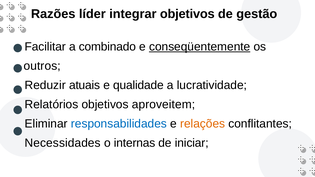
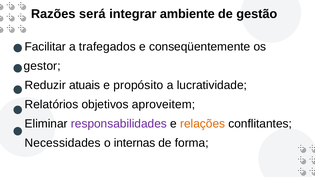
líder: líder -> será
integrar objetivos: objetivos -> ambiente
combinado: combinado -> trafegados
conseqüentemente underline: present -> none
outros: outros -> gestor
qualidade: qualidade -> propósito
responsabilidades colour: blue -> purple
iniciar: iniciar -> forma
